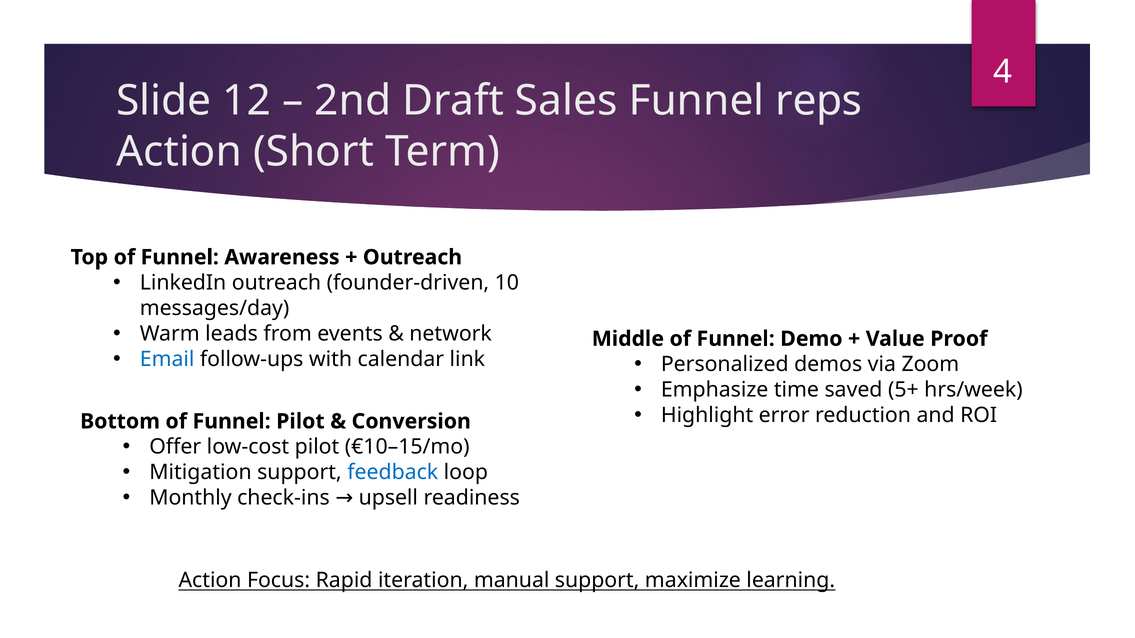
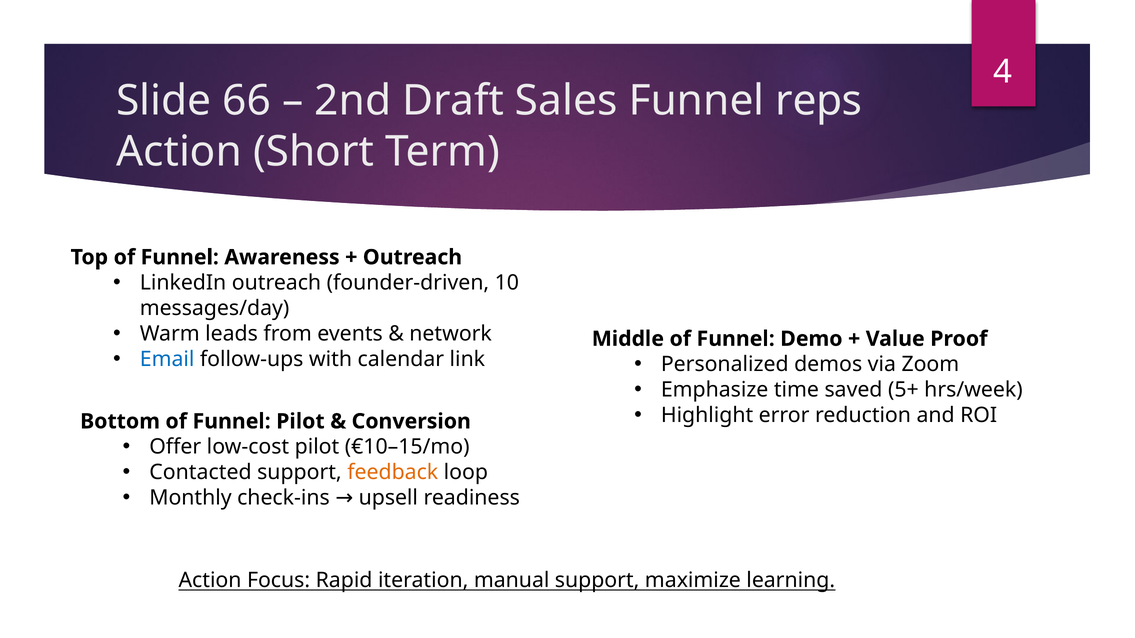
12: 12 -> 66
Mitigation: Mitigation -> Contacted
feedback colour: blue -> orange
